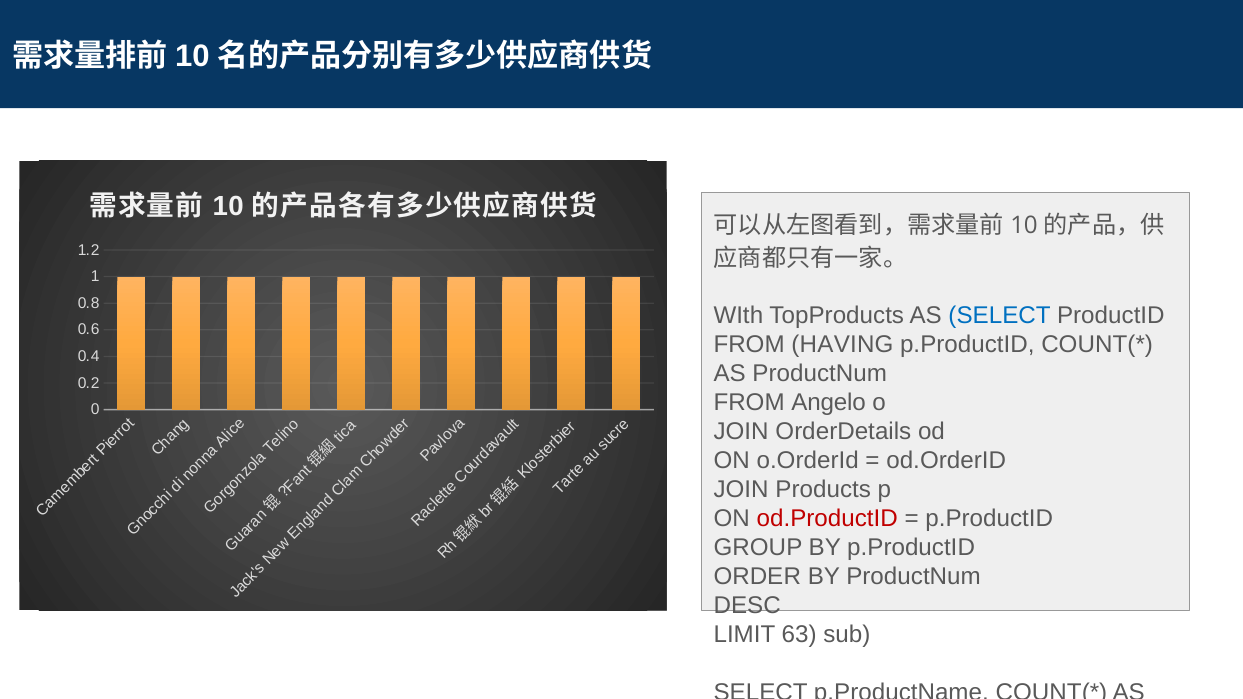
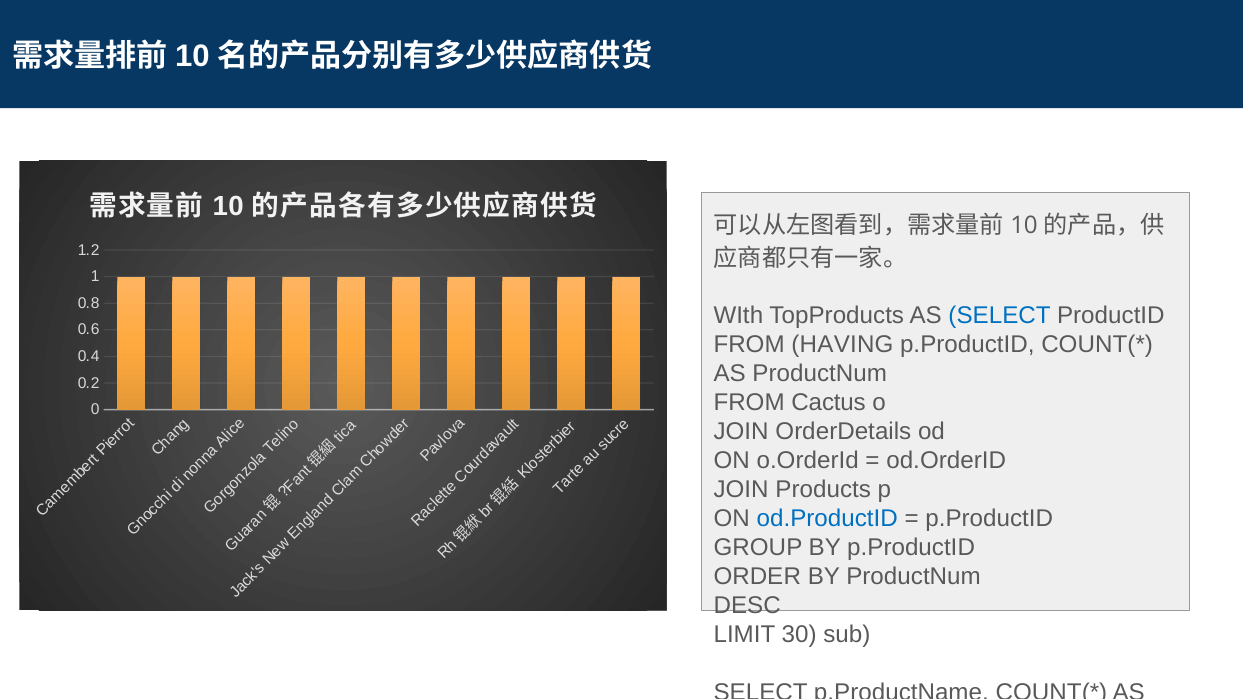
Angelo: Angelo -> Cactus
od.ProductID colour: red -> blue
63: 63 -> 30
